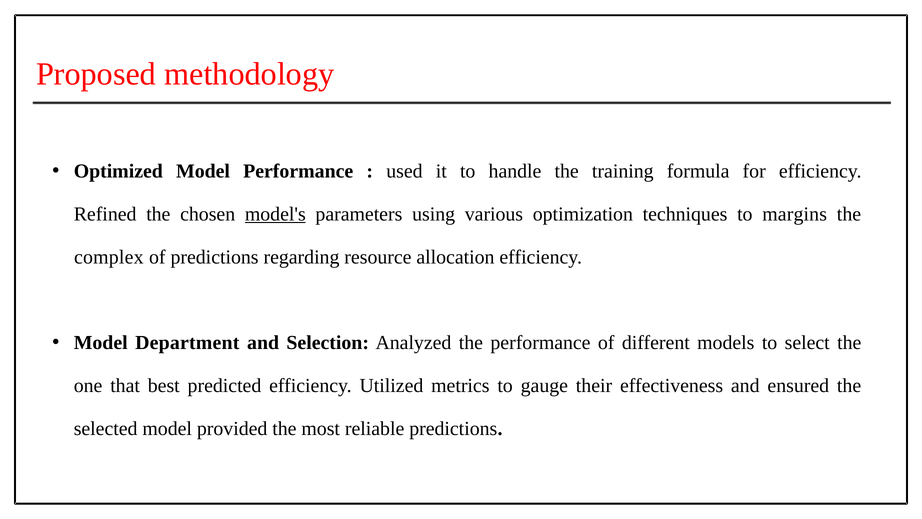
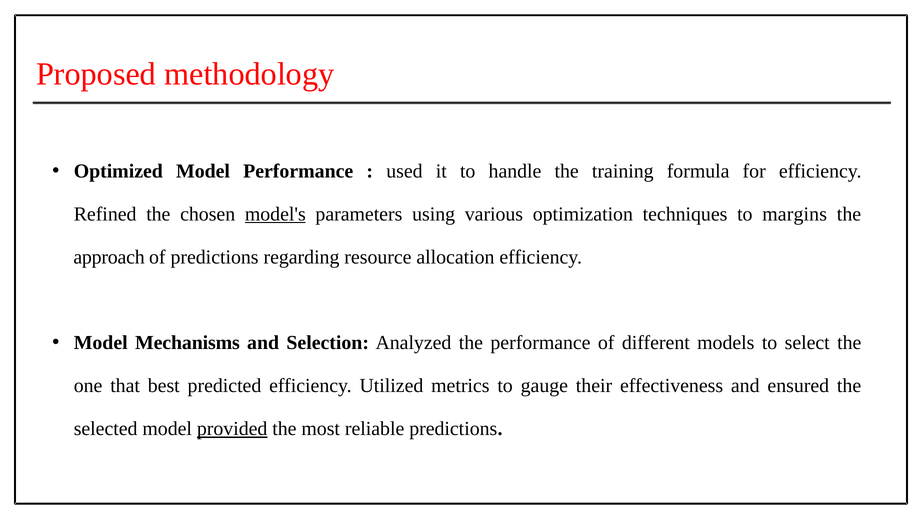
complex: complex -> approach
Department: Department -> Mechanisms
provided underline: none -> present
